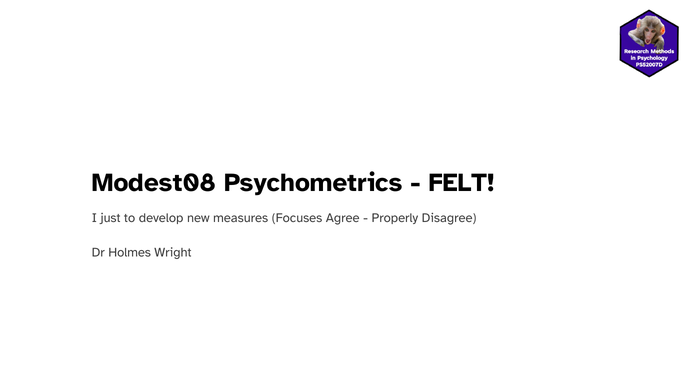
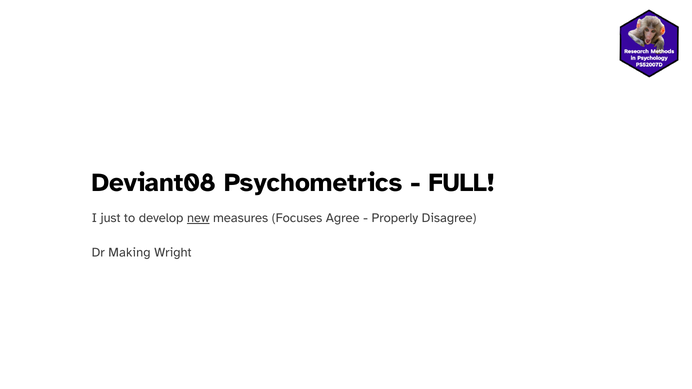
Modest08: Modest08 -> Deviant08
FELT: FELT -> FULL
new underline: none -> present
Holmes: Holmes -> Making
